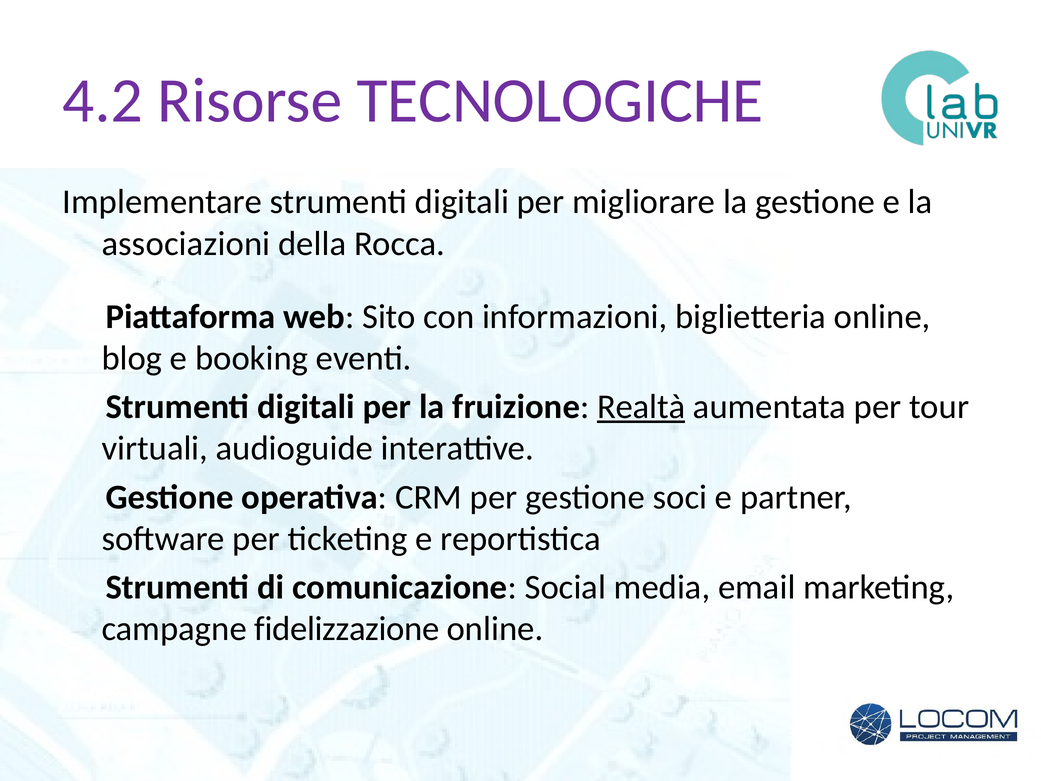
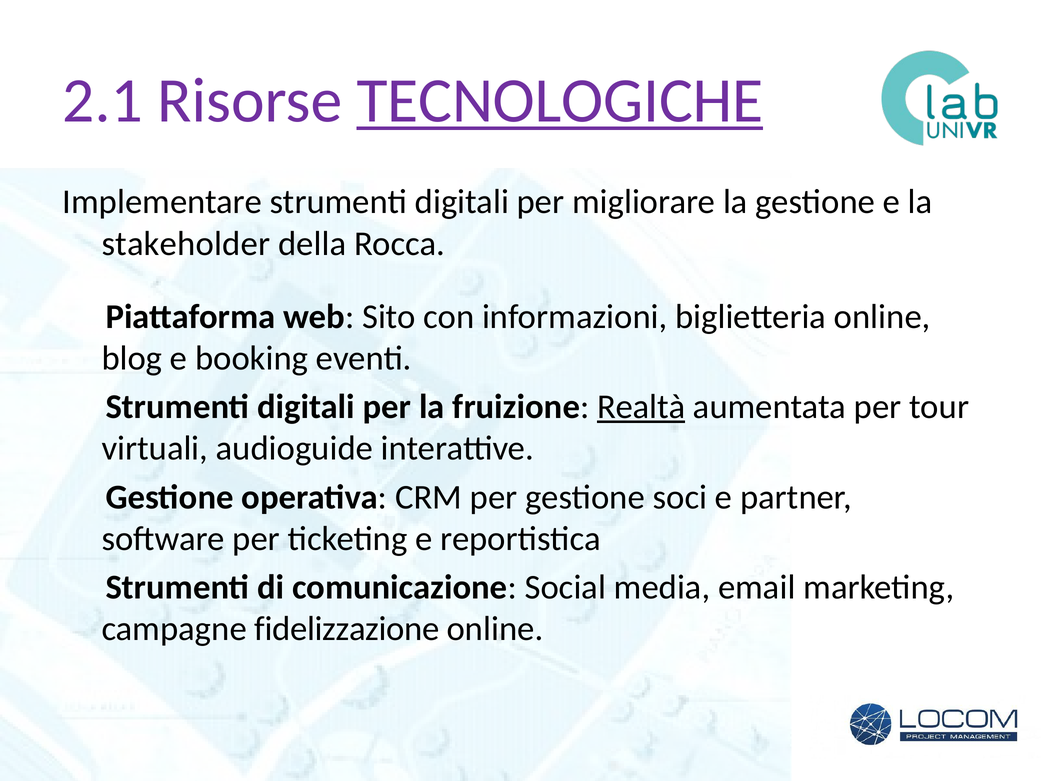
4.2: 4.2 -> 2.1
TECNOLOGICHE underline: none -> present
associazioni: associazioni -> stakeholder
